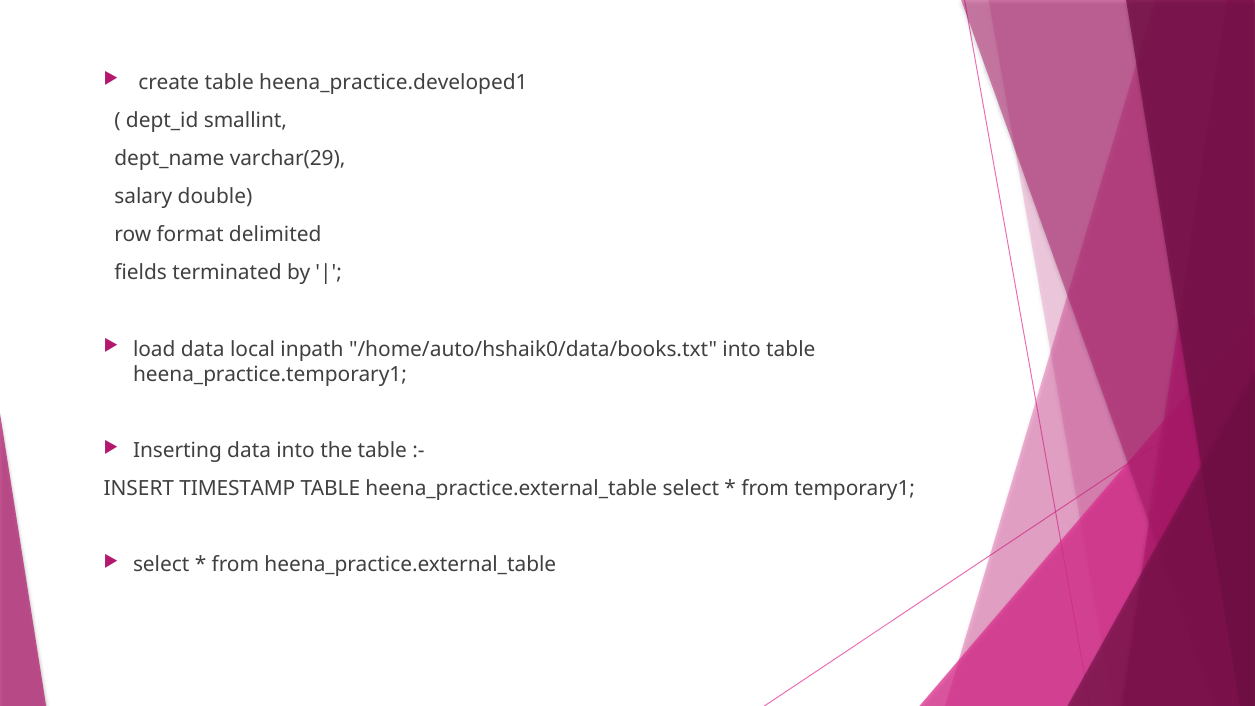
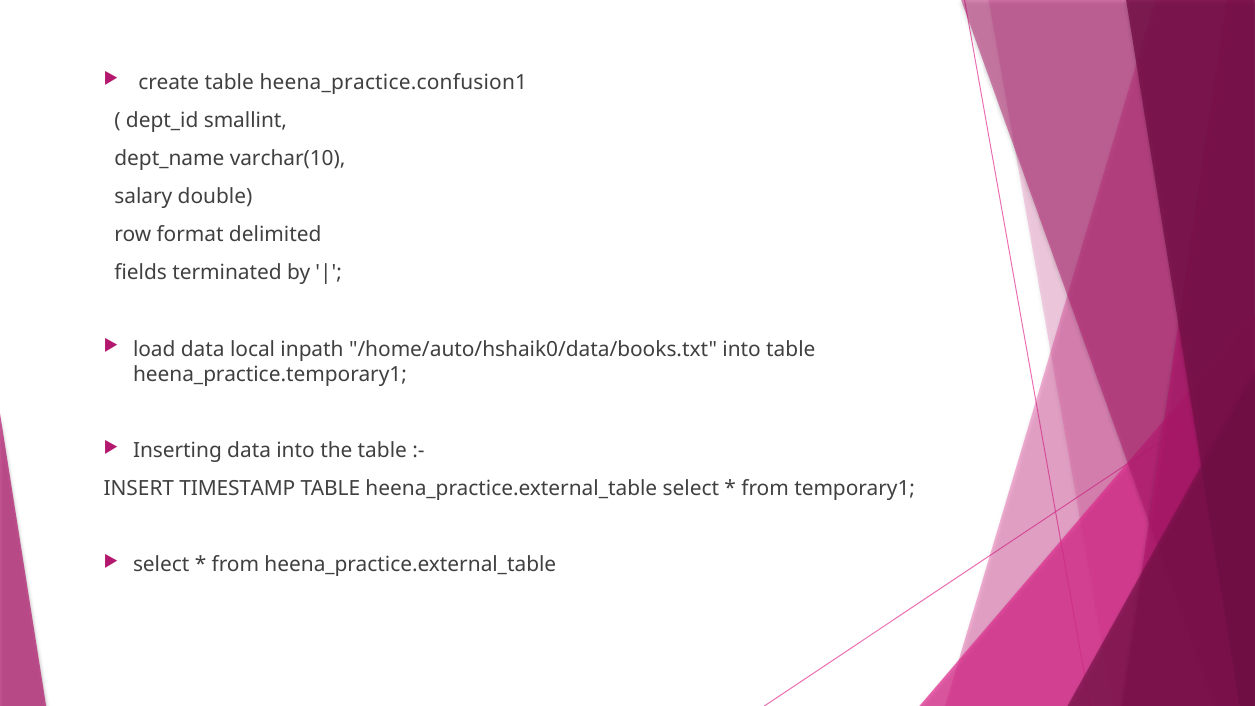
heena_practice.developed1: heena_practice.developed1 -> heena_practice.confusion1
varchar(29: varchar(29 -> varchar(10
